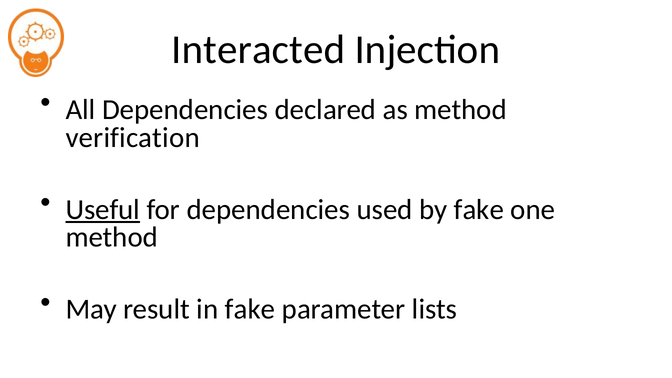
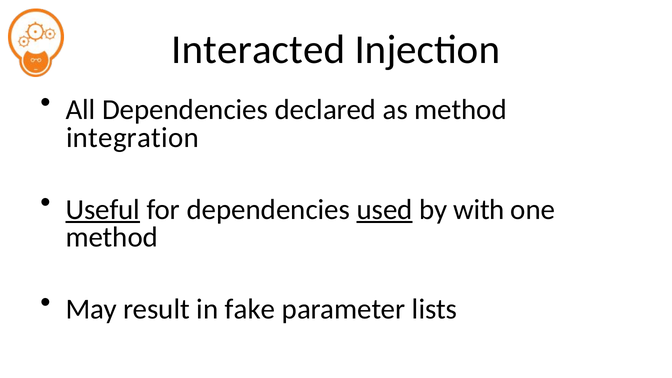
verification: verification -> integration
used underline: none -> present
by fake: fake -> with
